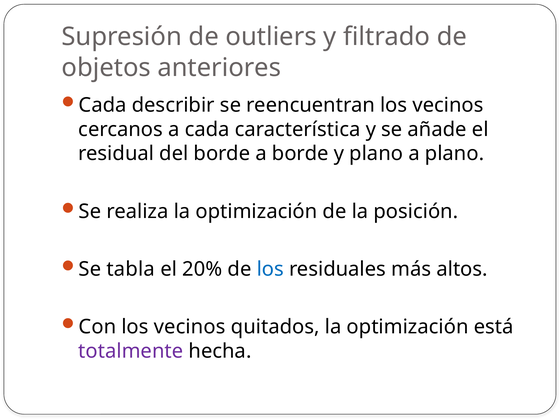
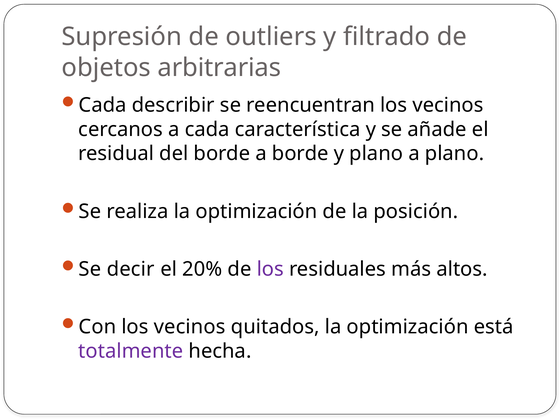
anteriores: anteriores -> arbitrarias
tabla: tabla -> decir
los at (270, 269) colour: blue -> purple
